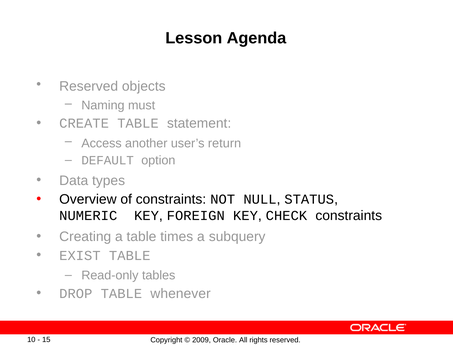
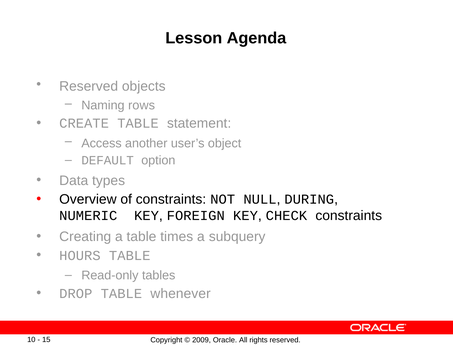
must: must -> rows
return: return -> object
STATUS: STATUS -> DURING
EXIST: EXIST -> HOURS
